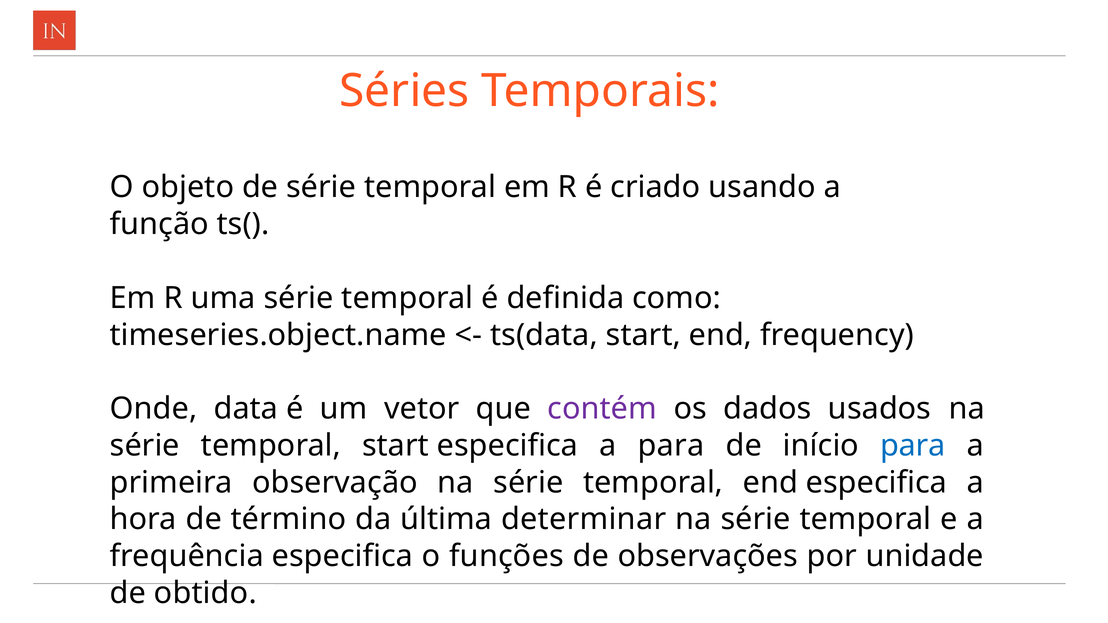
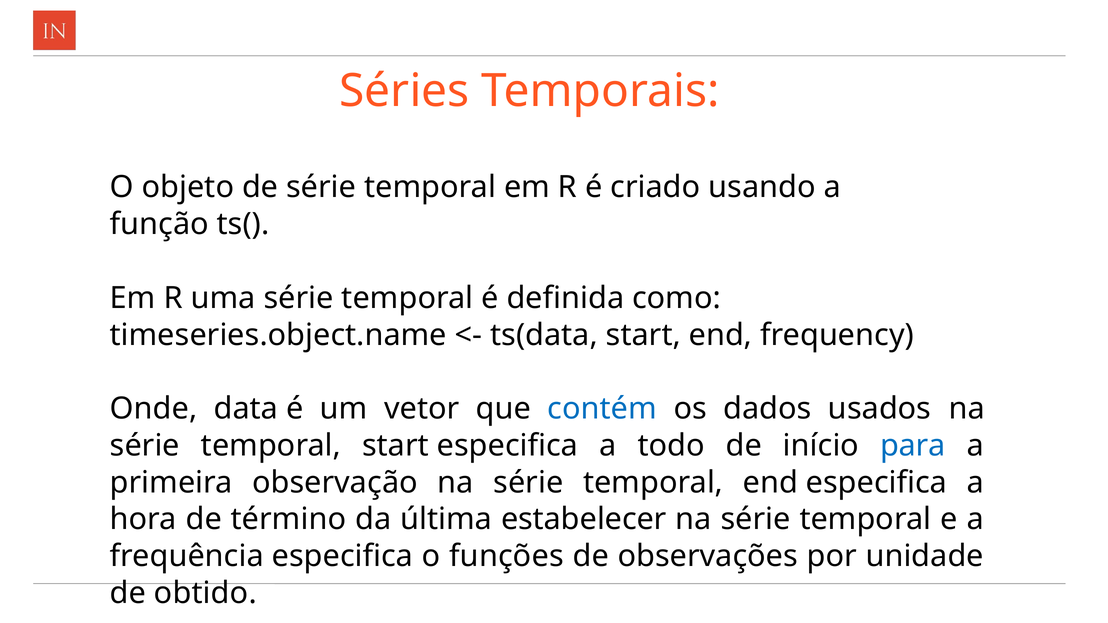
contém colour: purple -> blue
a para: para -> todo
determinar: determinar -> estabelecer
